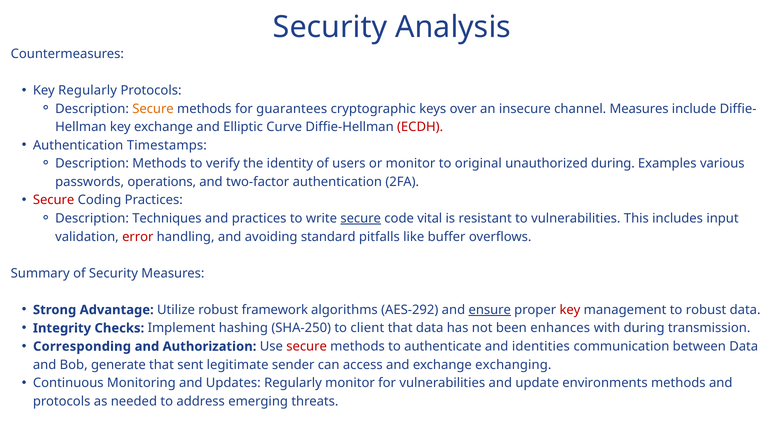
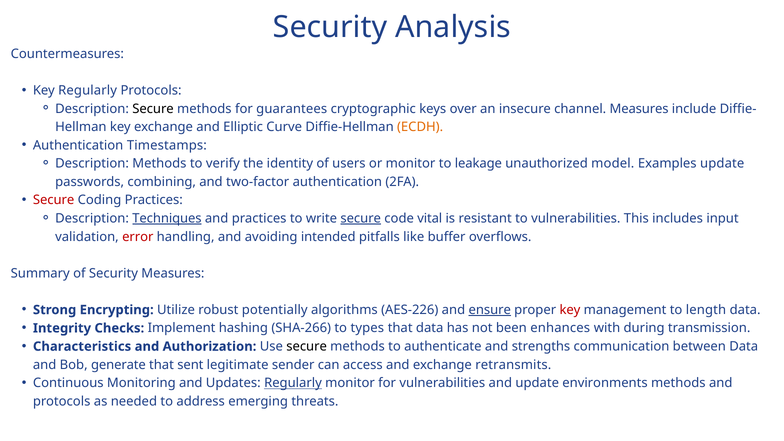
Secure at (153, 109) colour: orange -> black
ECDH colour: red -> orange
original: original -> leakage
unauthorized during: during -> model
Examples various: various -> update
operations: operations -> combining
Techniques underline: none -> present
standard: standard -> intended
Advantage: Advantage -> Encrypting
framework: framework -> potentially
AES-292: AES-292 -> AES-226
to robust: robust -> length
SHA-250: SHA-250 -> SHA-266
client: client -> types
Corresponding: Corresponding -> Characteristics
secure at (307, 346) colour: red -> black
identities: identities -> strengths
exchanging: exchanging -> retransmits
Regularly at (293, 383) underline: none -> present
